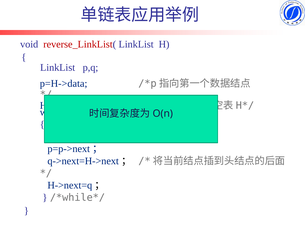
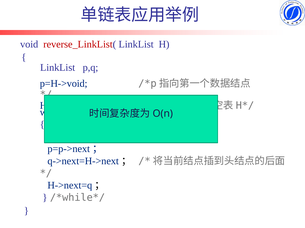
p=H->data: p=H->data -> p=H->void
